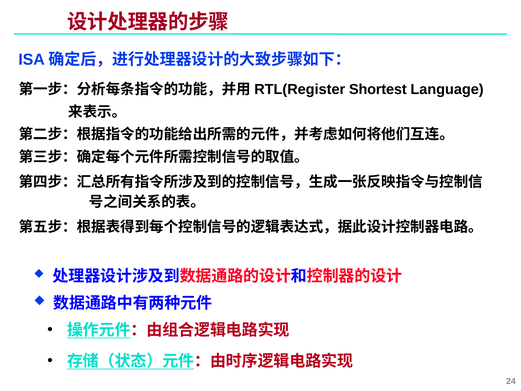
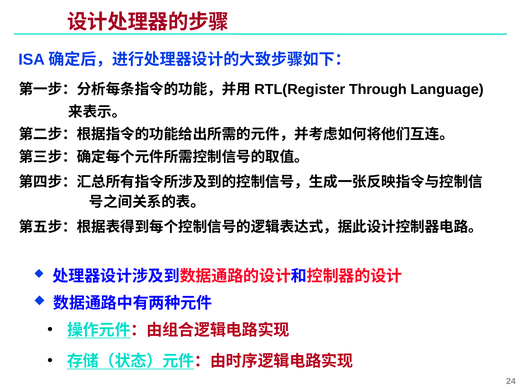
Shortest: Shortest -> Through
